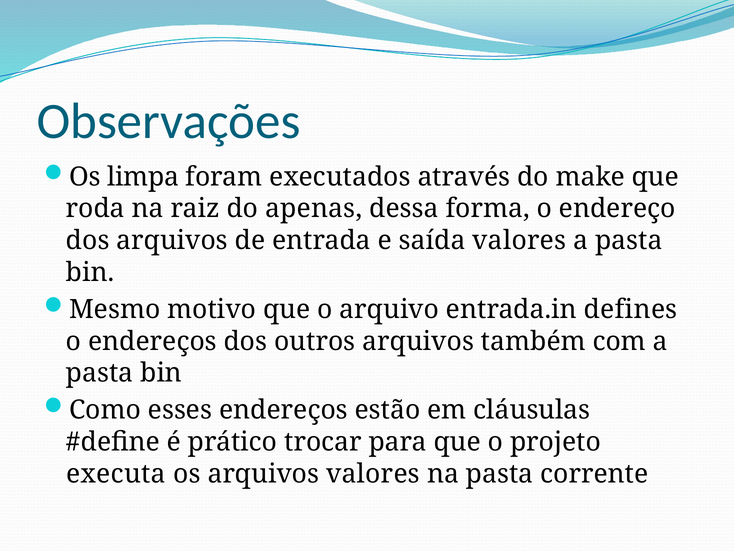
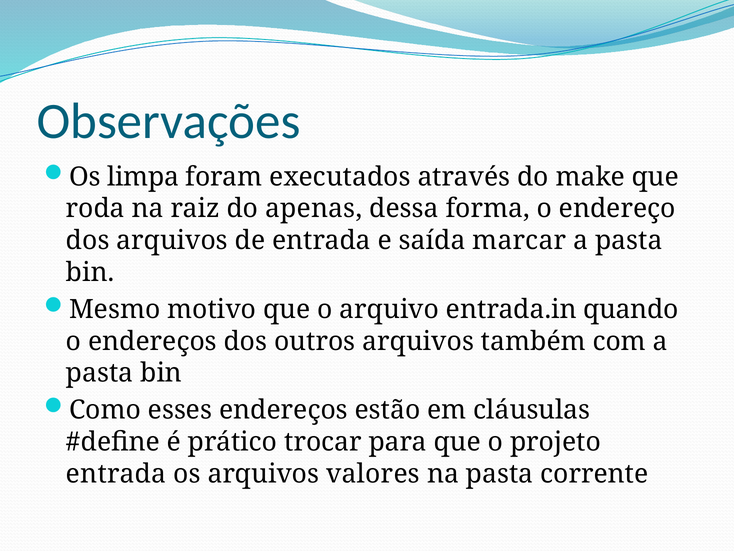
saída valores: valores -> marcar
defines: defines -> quando
executa at (116, 473): executa -> entrada
